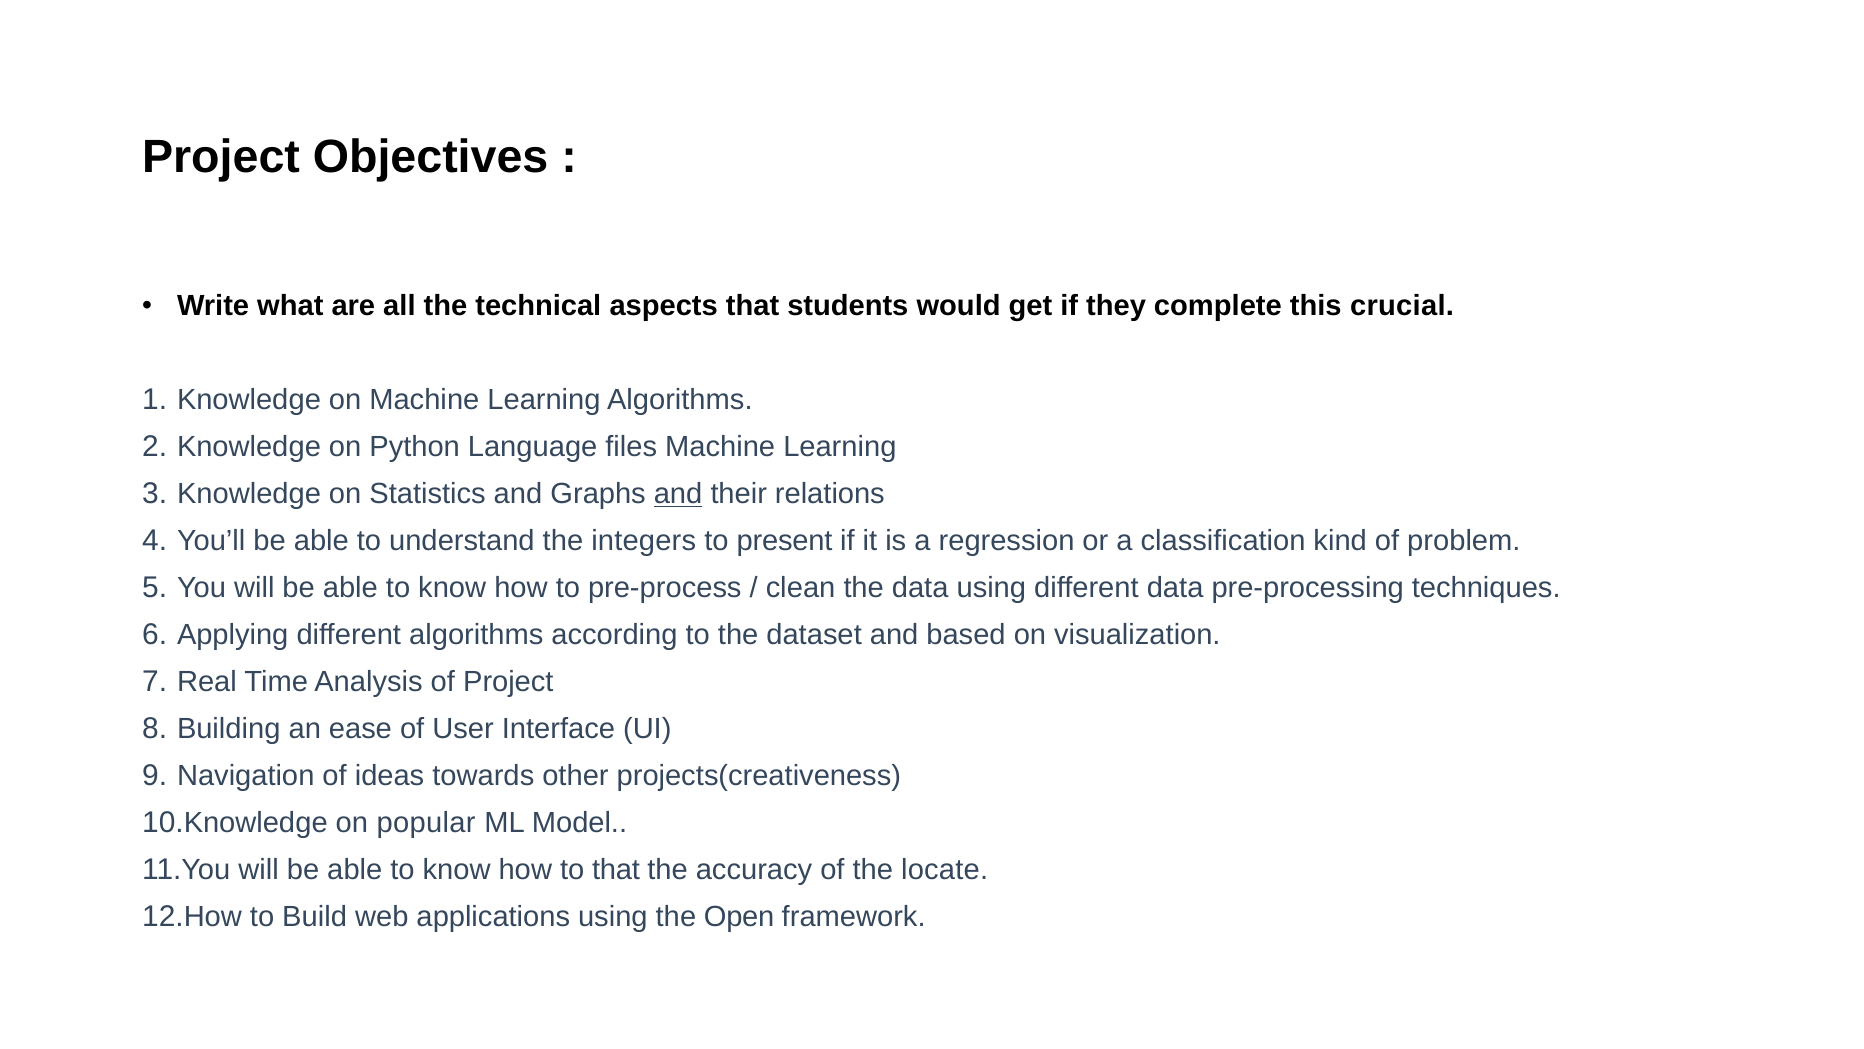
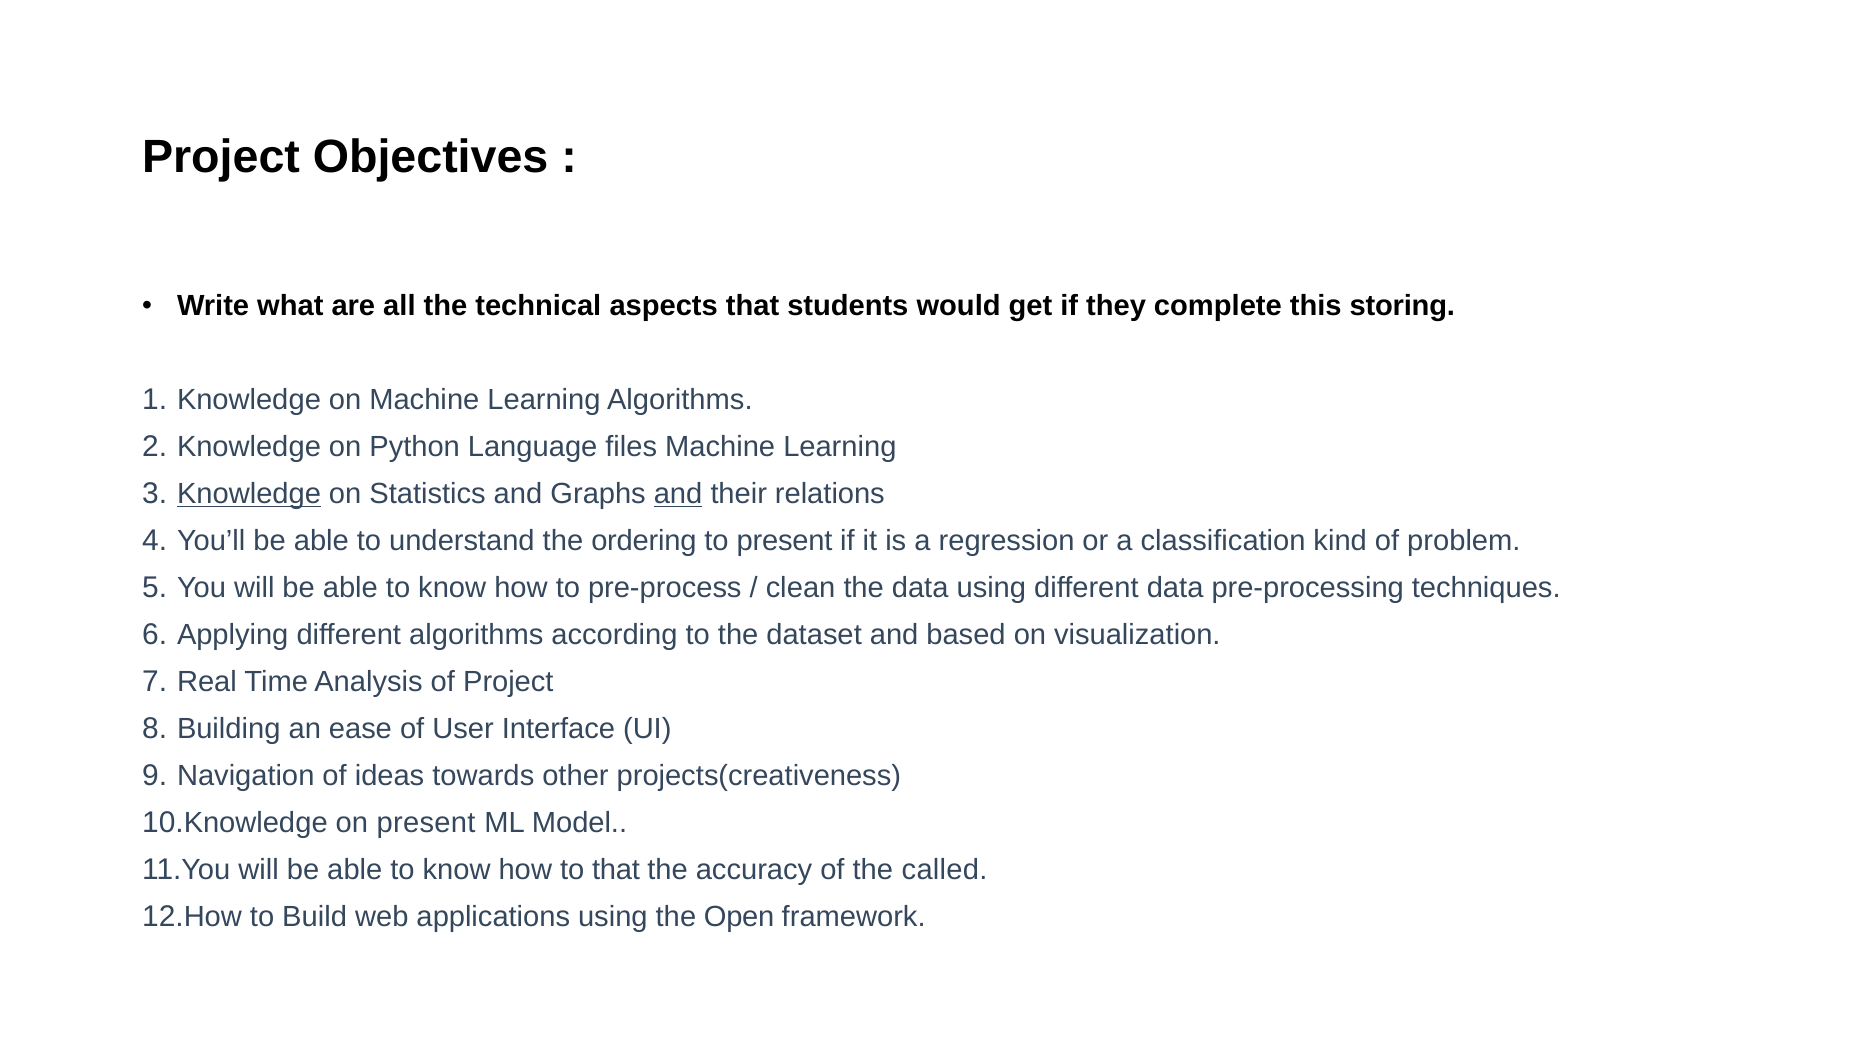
crucial: crucial -> storing
Knowledge at (249, 494) underline: none -> present
integers: integers -> ordering
on popular: popular -> present
locate: locate -> called
